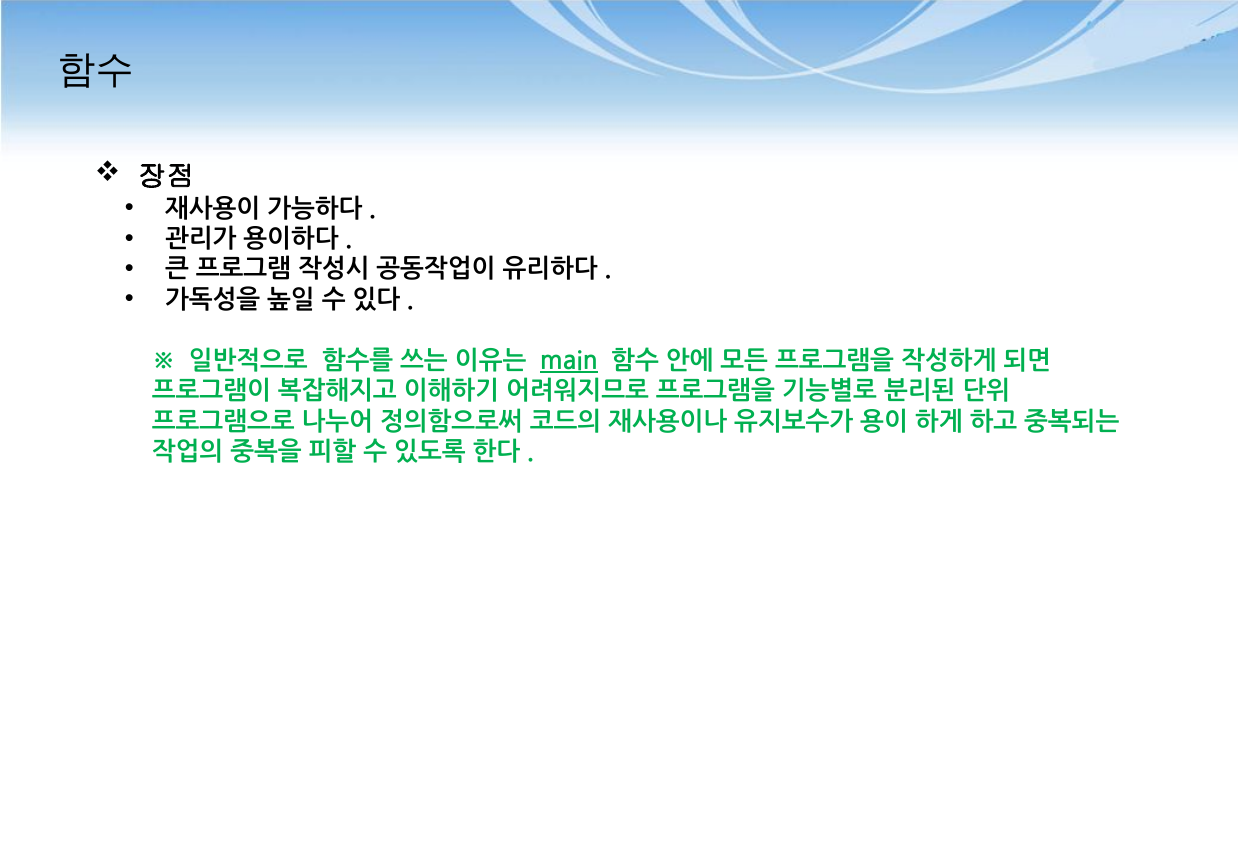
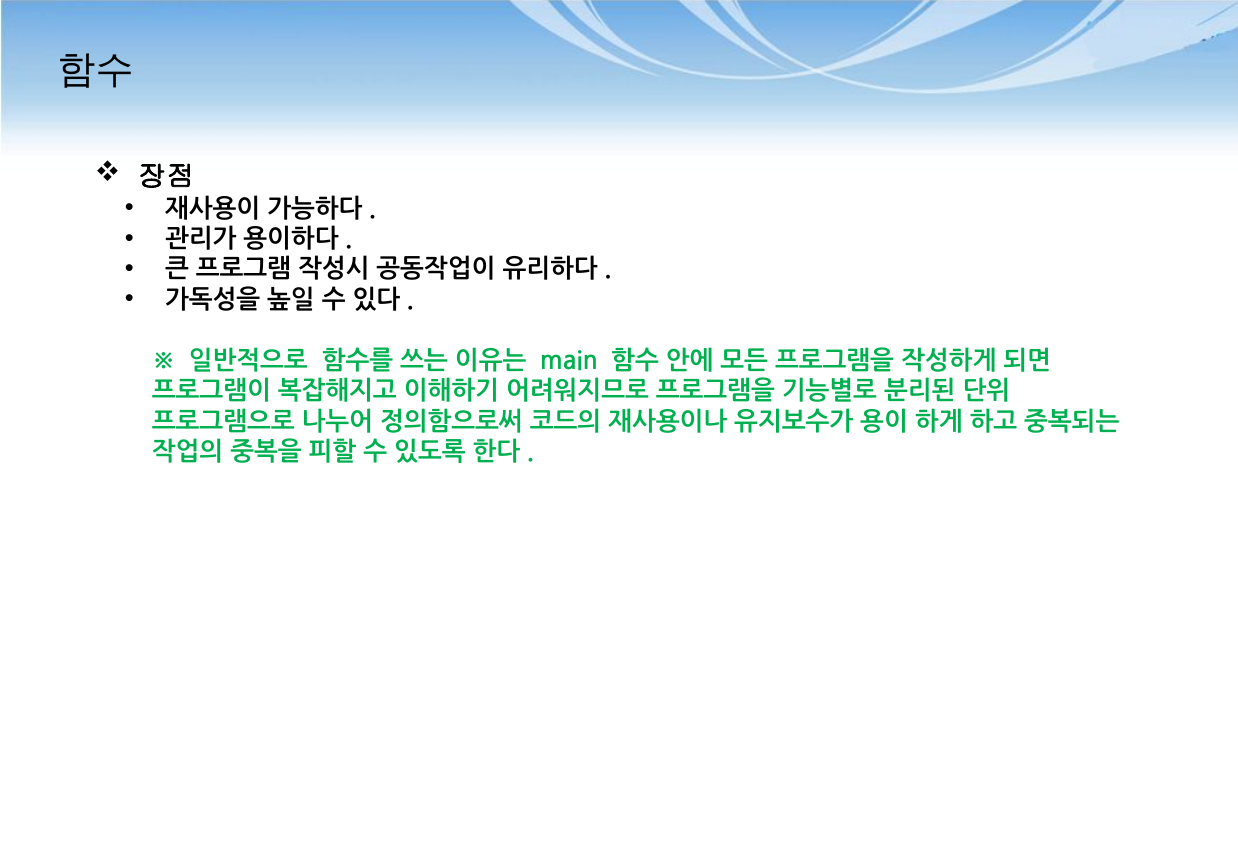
main underline: present -> none
